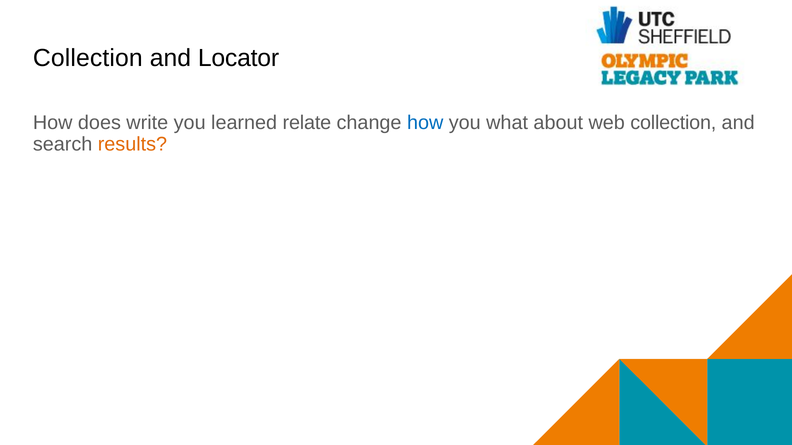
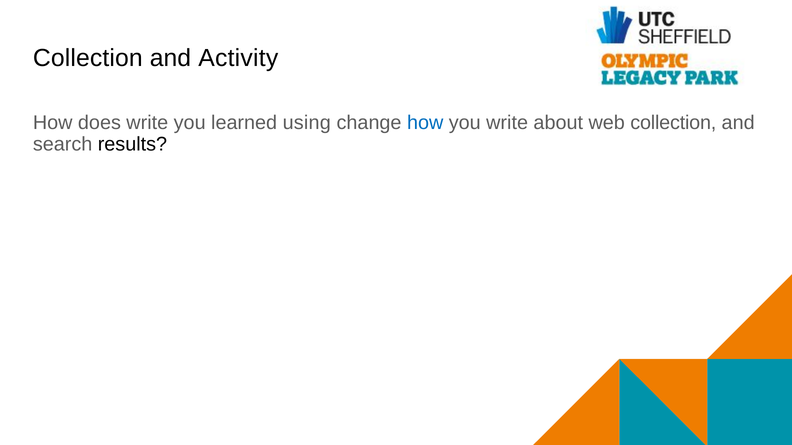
Locator: Locator -> Activity
relate: relate -> using
you what: what -> write
results colour: orange -> black
